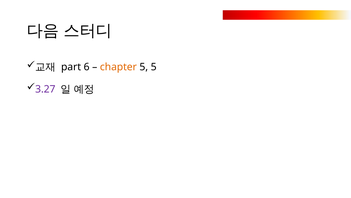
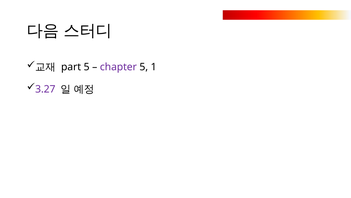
part 6: 6 -> 5
chapter colour: orange -> purple
5 5: 5 -> 1
